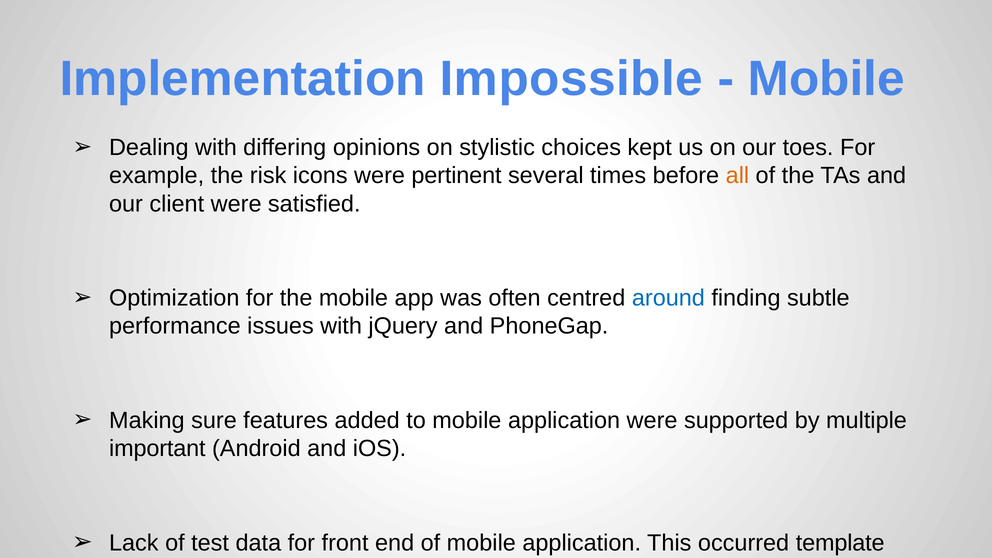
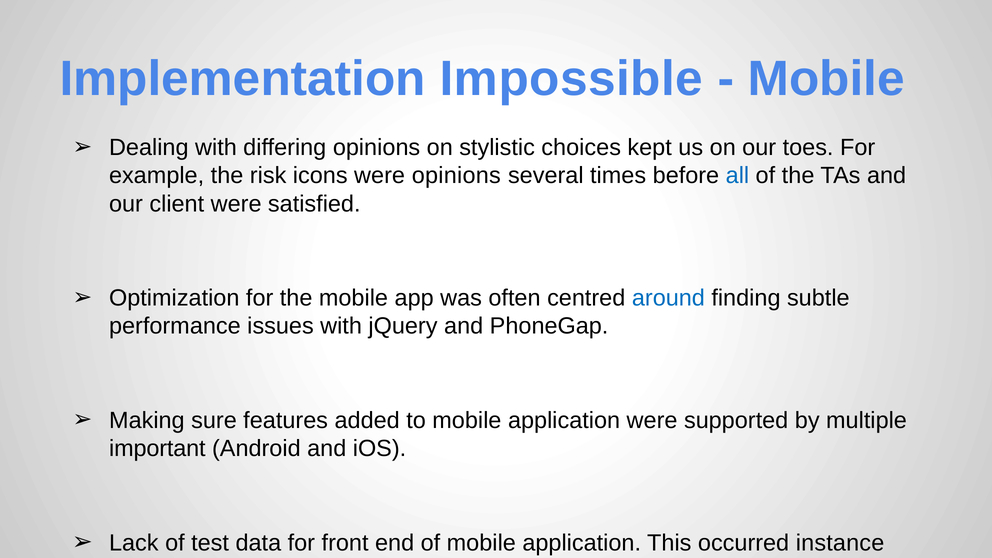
were pertinent: pertinent -> opinions
all colour: orange -> blue
template: template -> instance
